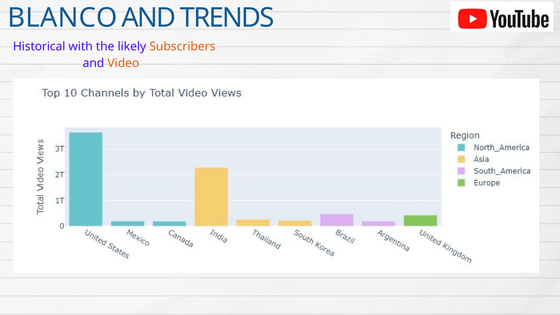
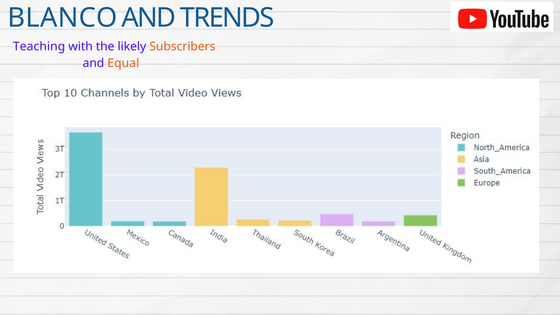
Historical: Historical -> Teaching
Video: Video -> Equal
